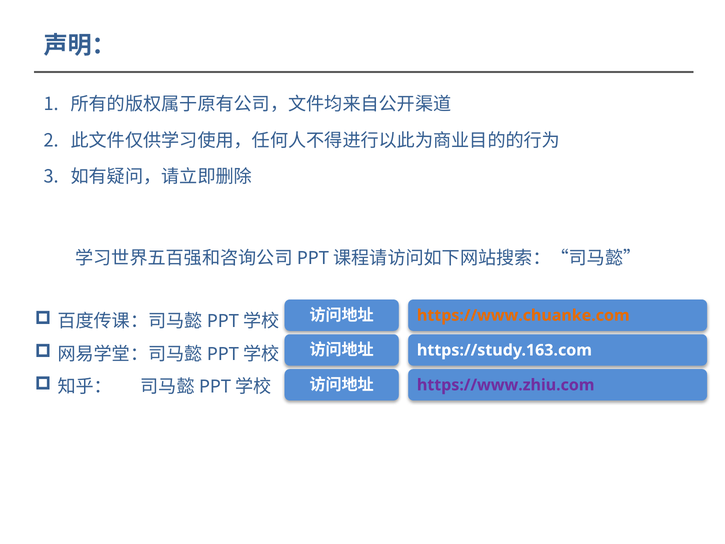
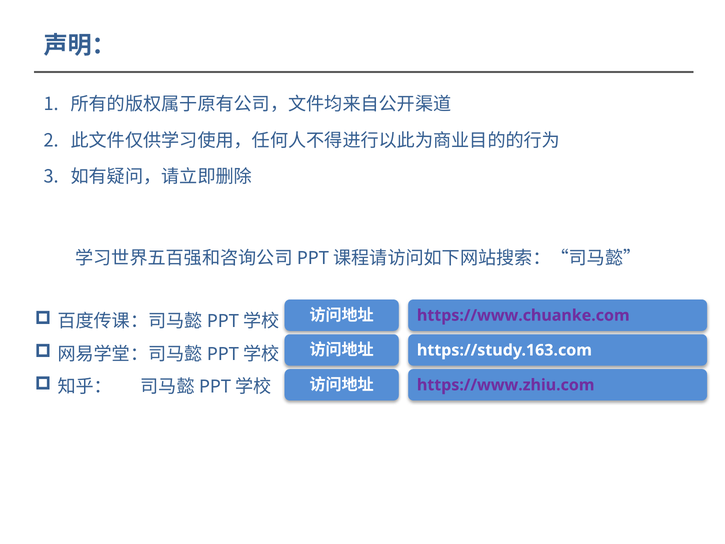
https://www.chuanke.com colour: orange -> purple
